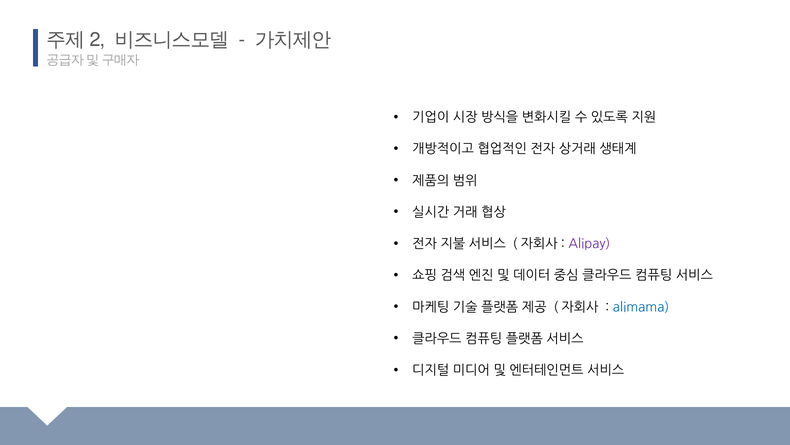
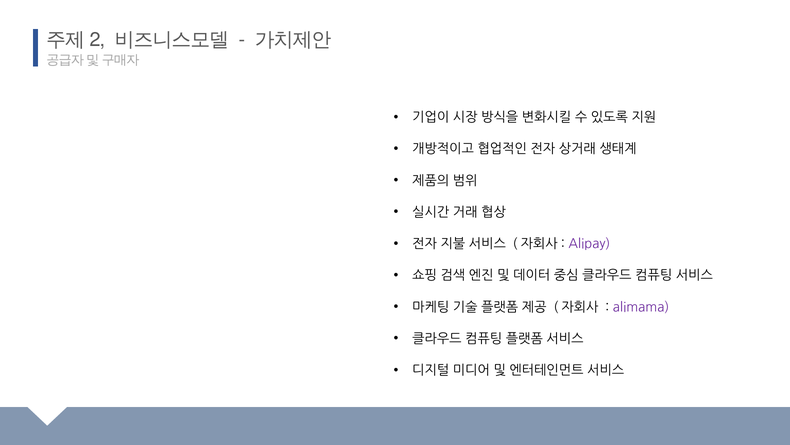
alimama colour: blue -> purple
